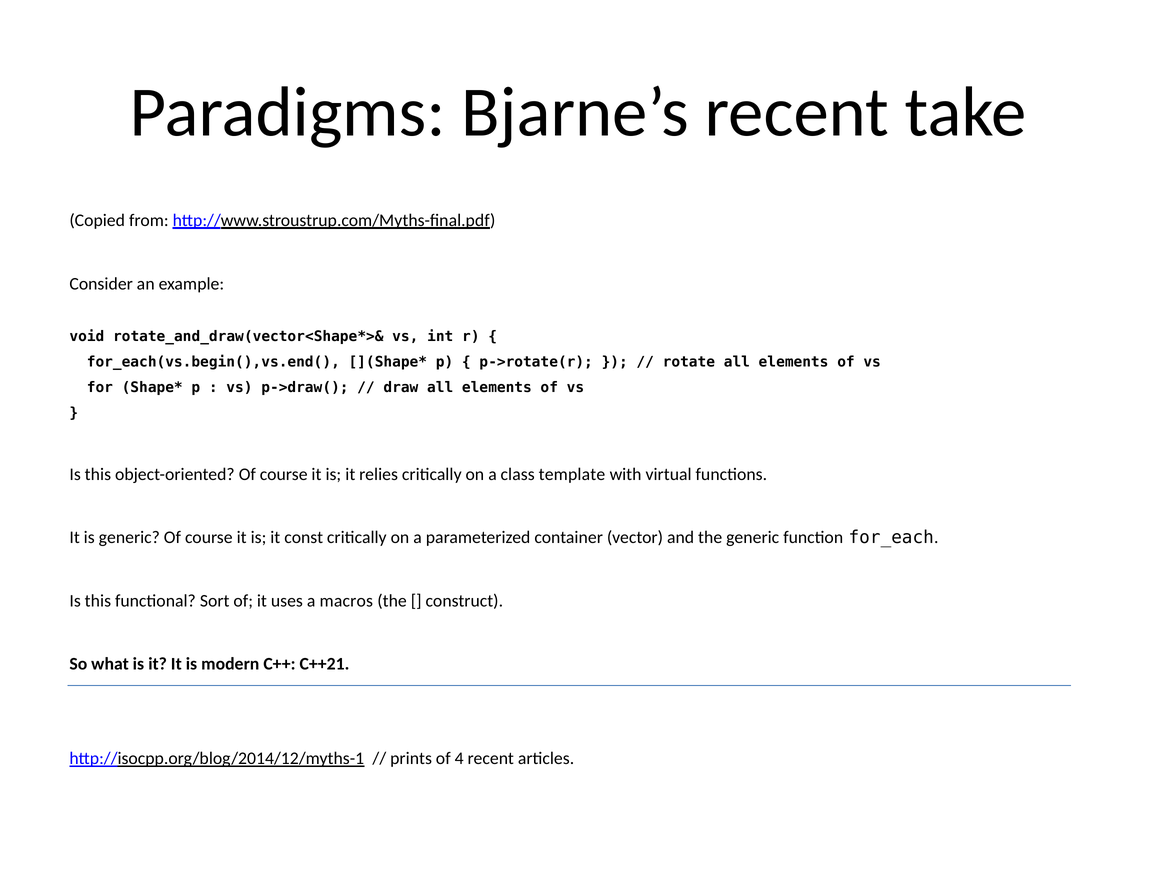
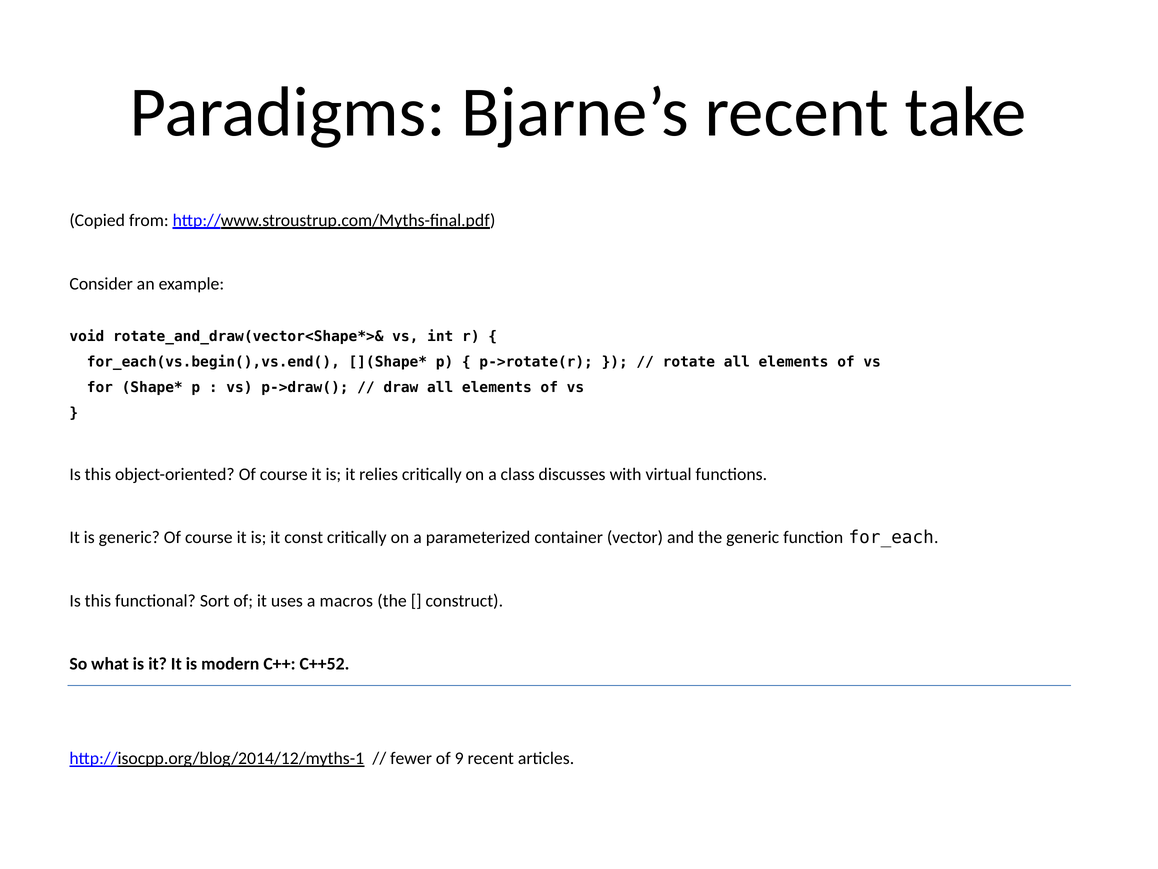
template: template -> discusses
C++21: C++21 -> C++52
prints: prints -> fewer
4: 4 -> 9
